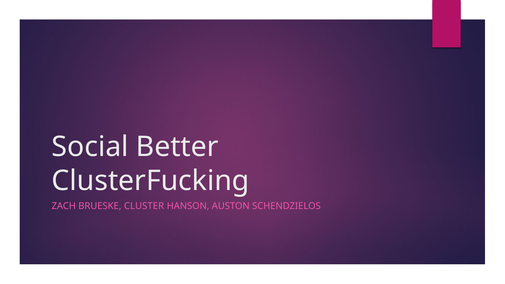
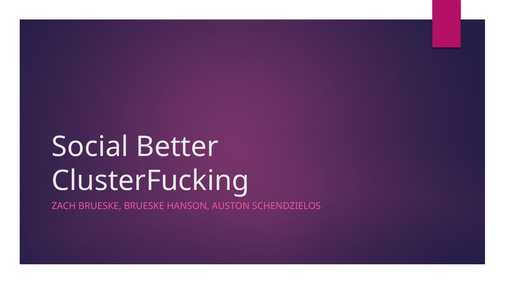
BRUESKE CLUSTER: CLUSTER -> BRUESKE
